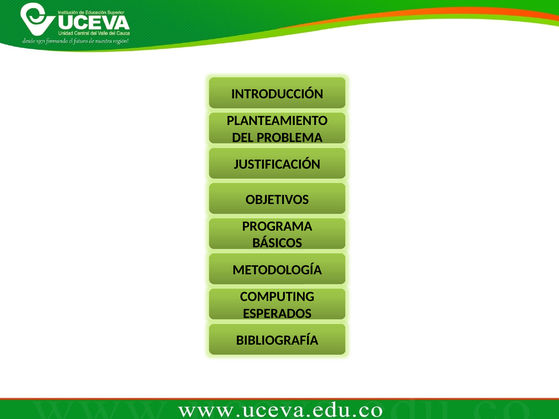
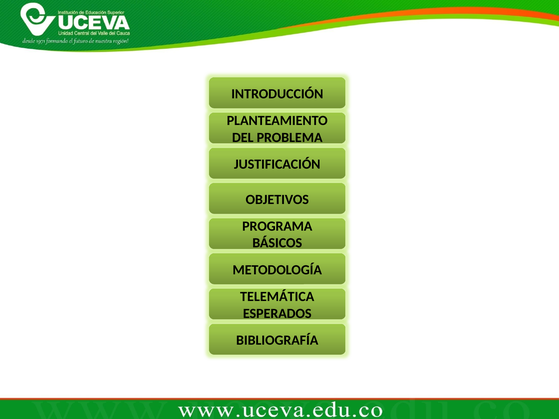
COMPUTING: COMPUTING -> TELEMÁTICA
